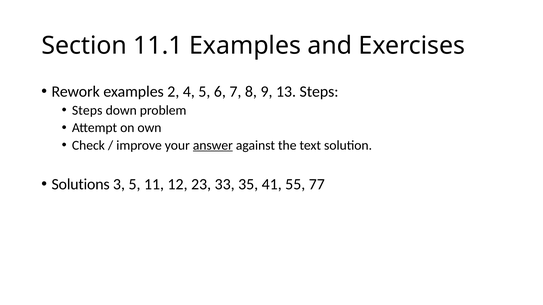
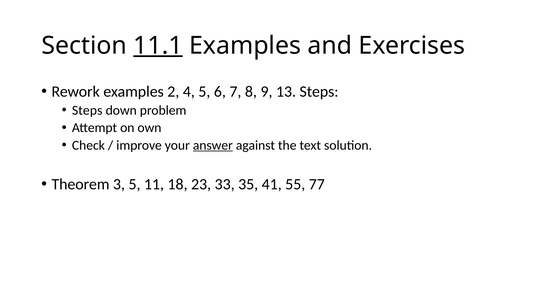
11.1 underline: none -> present
Solutions: Solutions -> Theorem
12: 12 -> 18
